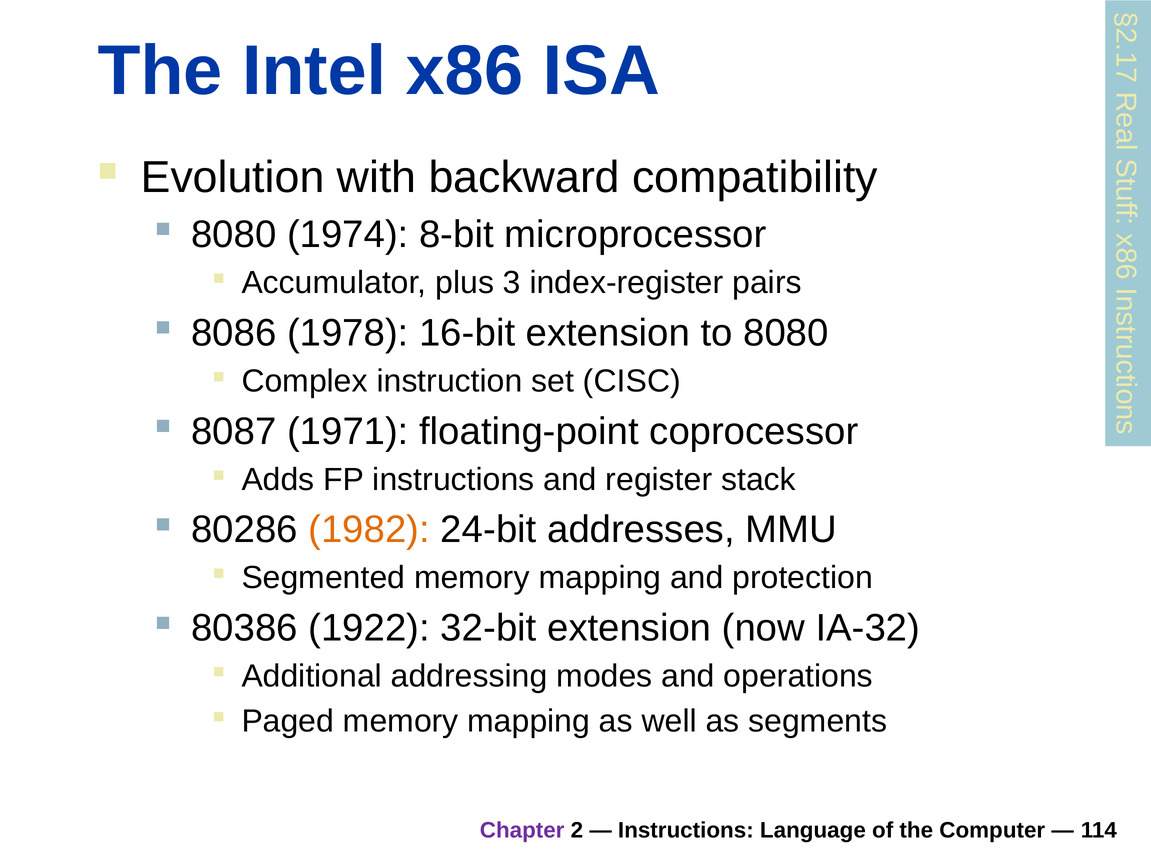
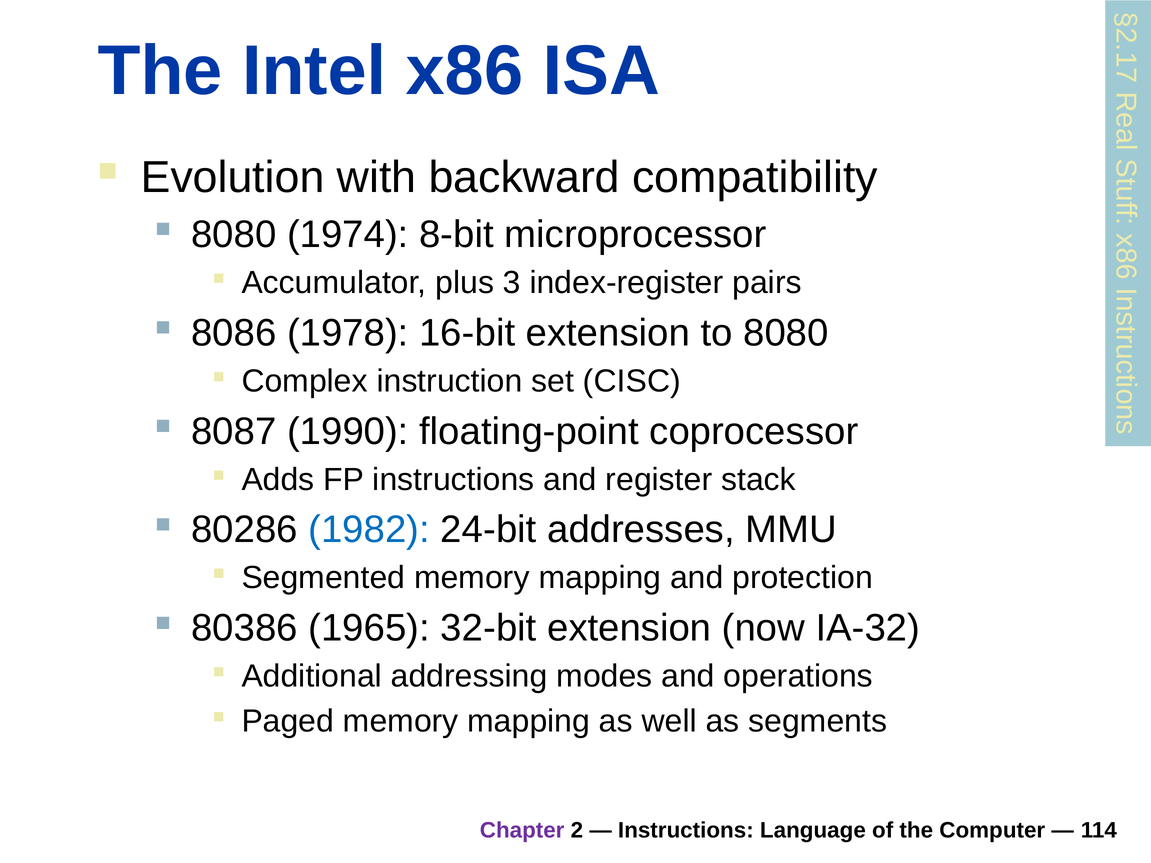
1971: 1971 -> 1990
1982 colour: orange -> blue
1922: 1922 -> 1965
